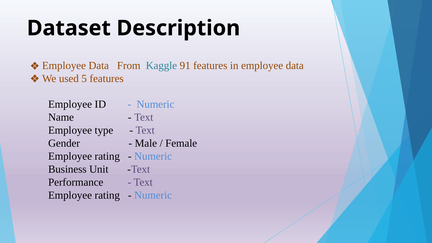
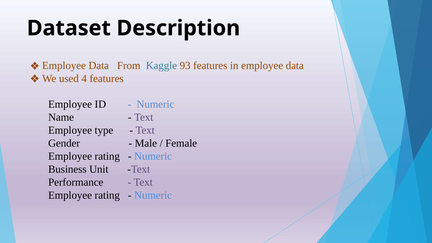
91: 91 -> 93
5: 5 -> 4
